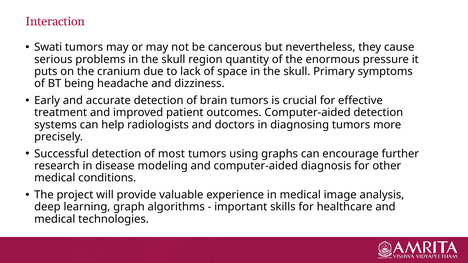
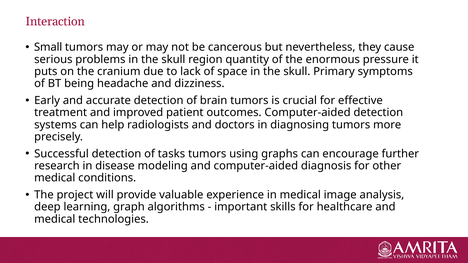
Swati: Swati -> Small
most: most -> tasks
